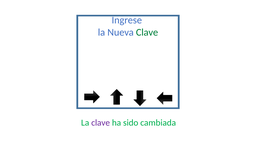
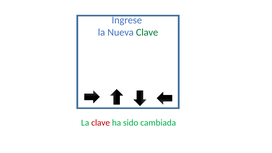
clave at (101, 123) colour: purple -> red
